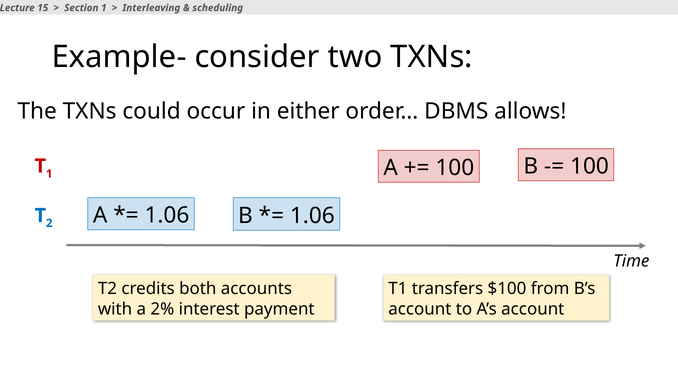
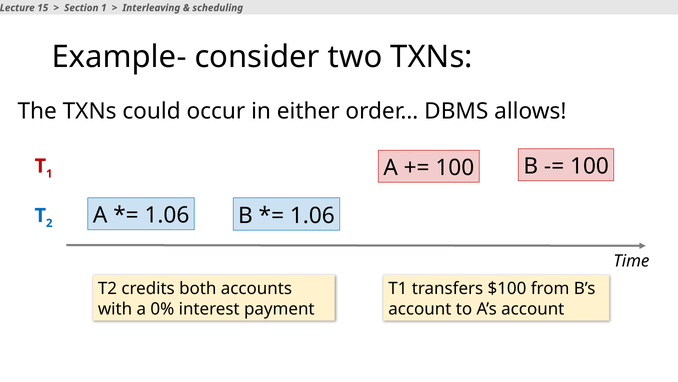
2%: 2% -> 0%
